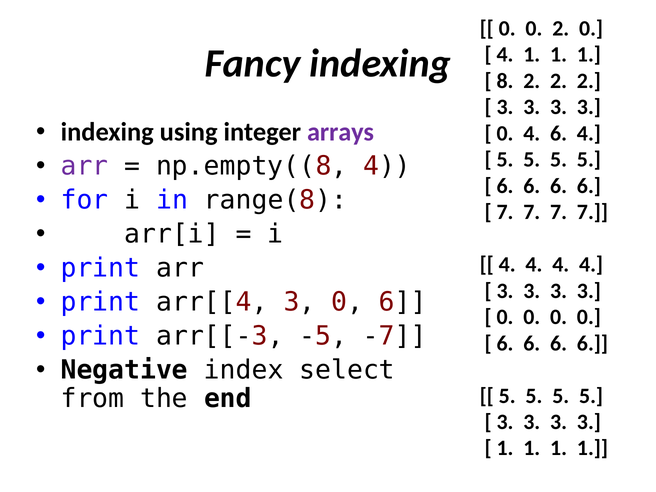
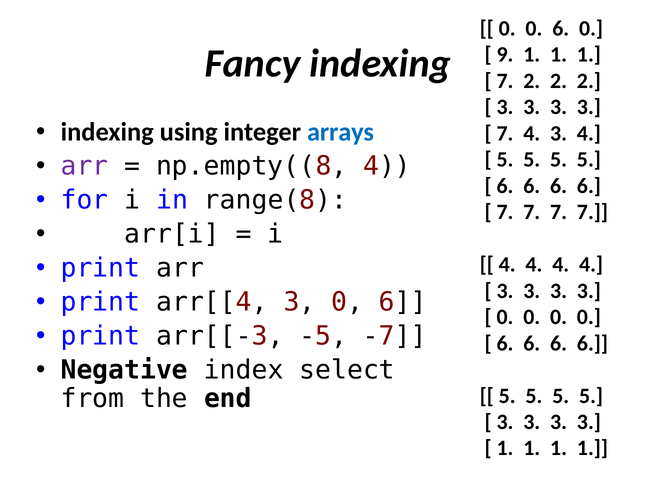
0 0 2: 2 -> 6
4 at (505, 55): 4 -> 9
8 at (505, 81): 8 -> 7
arrays colour: purple -> blue
0 at (505, 133): 0 -> 7
4 6: 6 -> 3
